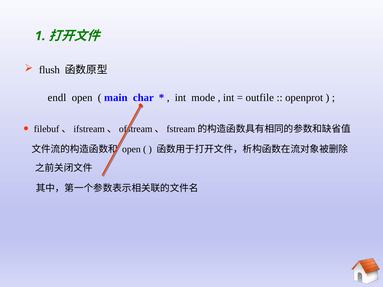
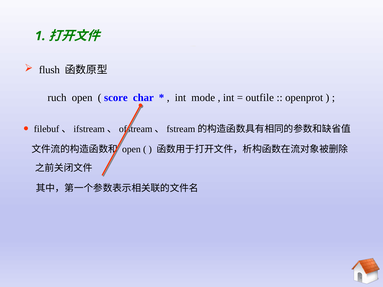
endl: endl -> ruch
main: main -> score
